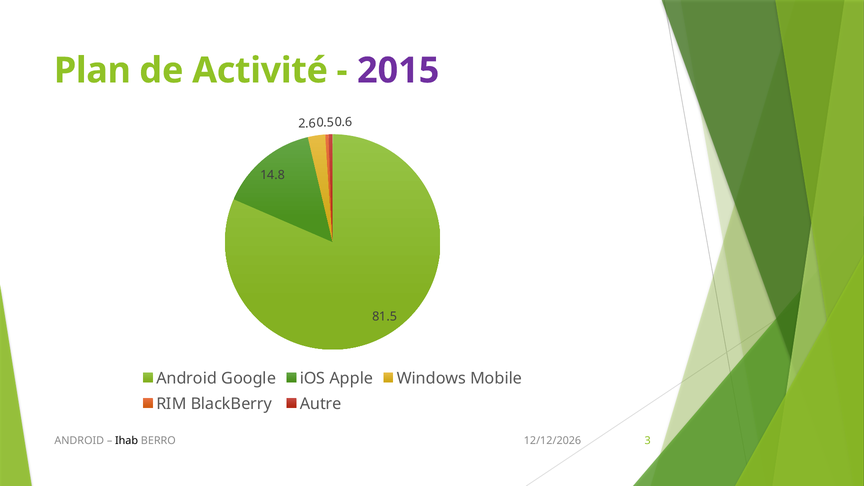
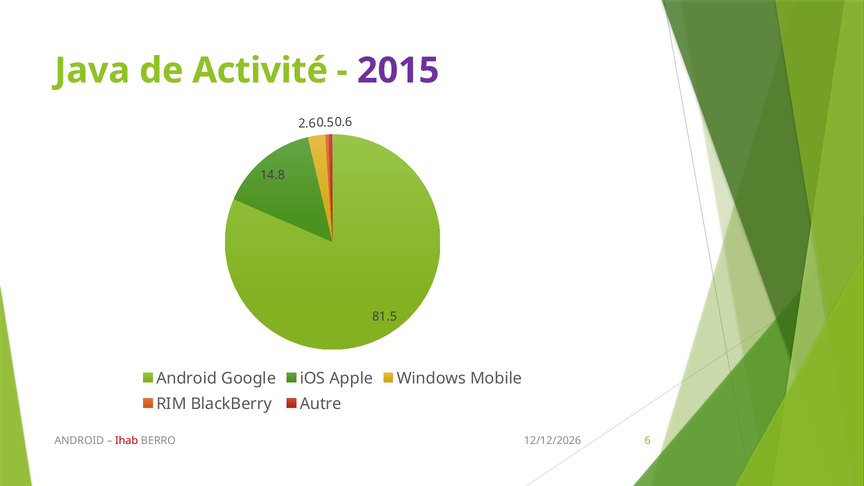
Plan: Plan -> Java
Ihab colour: black -> red
3: 3 -> 6
